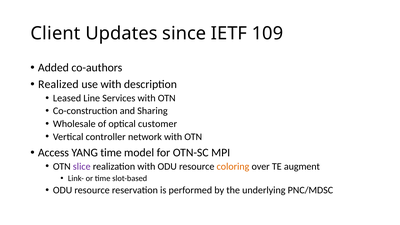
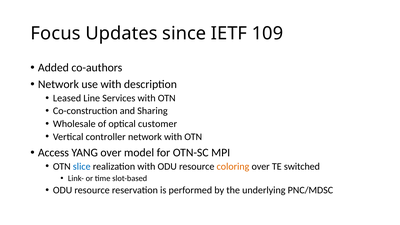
Client: Client -> Focus
Realized at (58, 84): Realized -> Network
YANG time: time -> over
slice colour: purple -> blue
augment: augment -> switched
